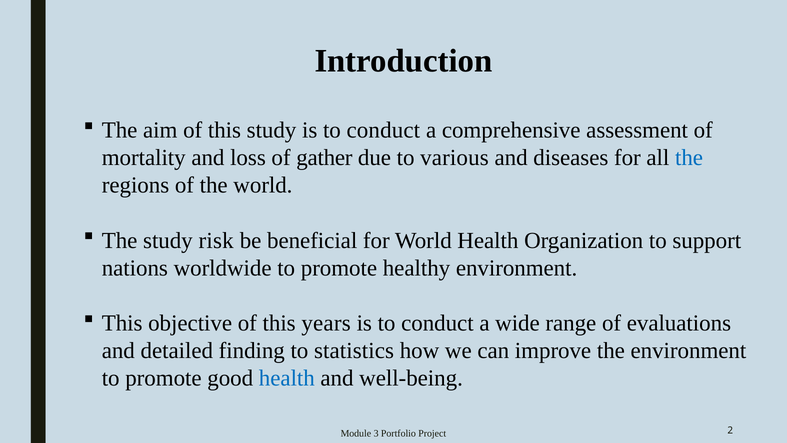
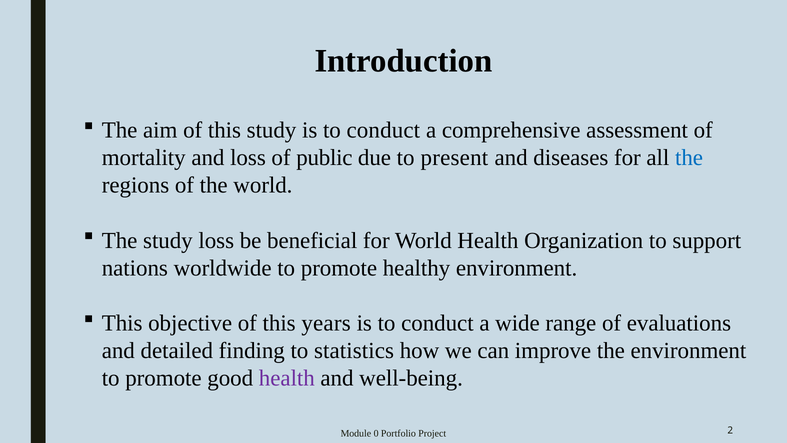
gather: gather -> public
various: various -> present
study risk: risk -> loss
health at (287, 378) colour: blue -> purple
3: 3 -> 0
